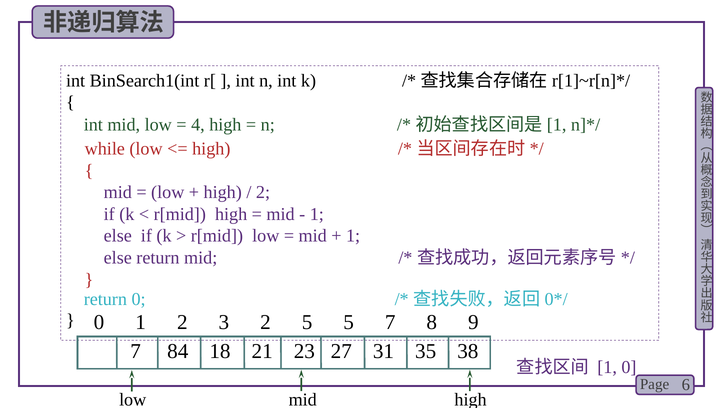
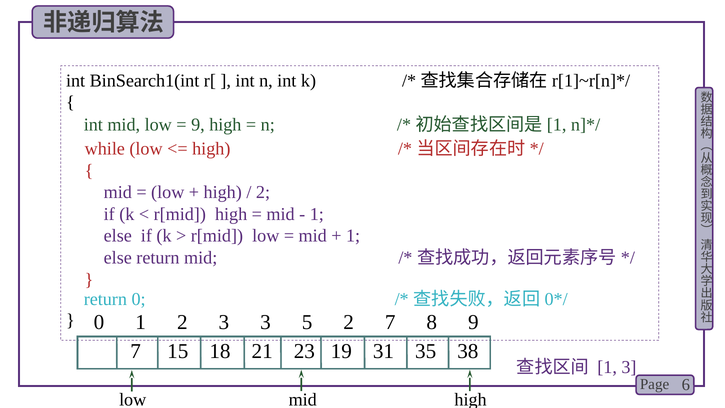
4 at (198, 125): 4 -> 9
3 2: 2 -> 3
5 5: 5 -> 2
84: 84 -> 15
27: 27 -> 19
1 0: 0 -> 3
